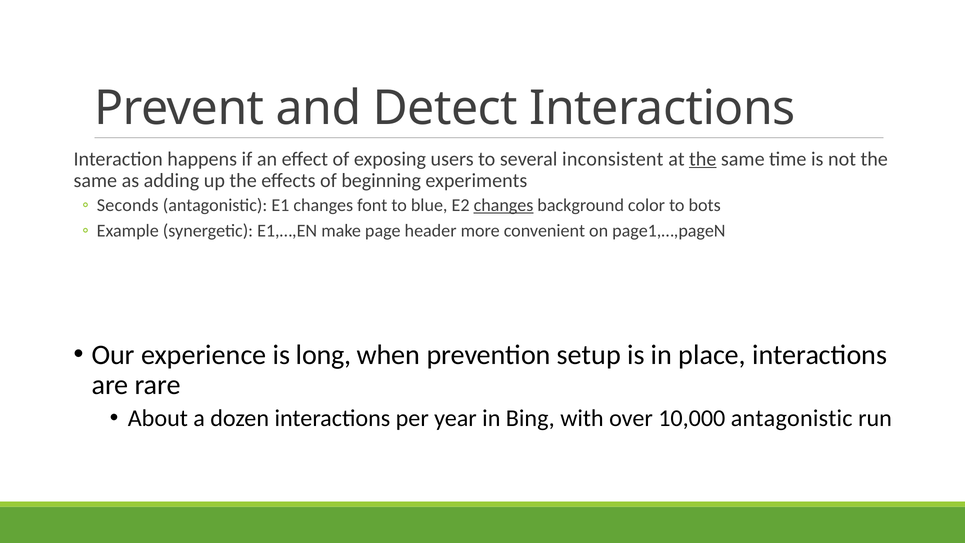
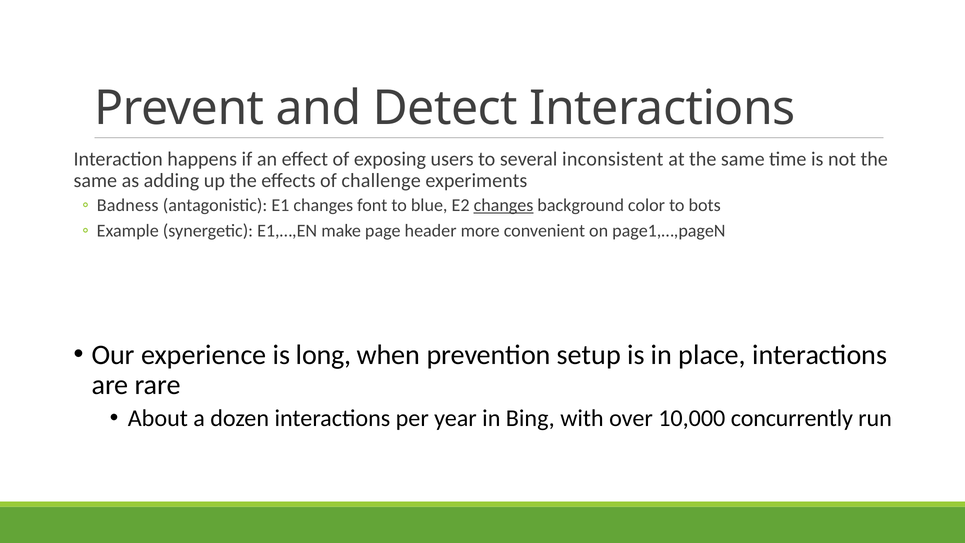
the at (703, 159) underline: present -> none
beginning: beginning -> challenge
Seconds: Seconds -> Badness
10,000 antagonistic: antagonistic -> concurrently
